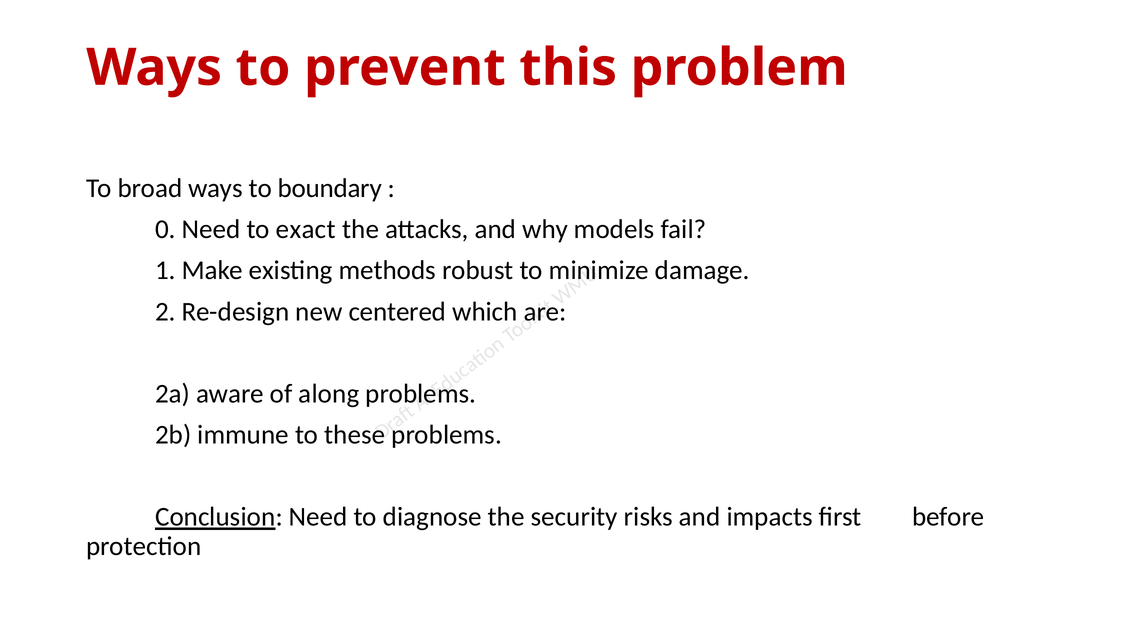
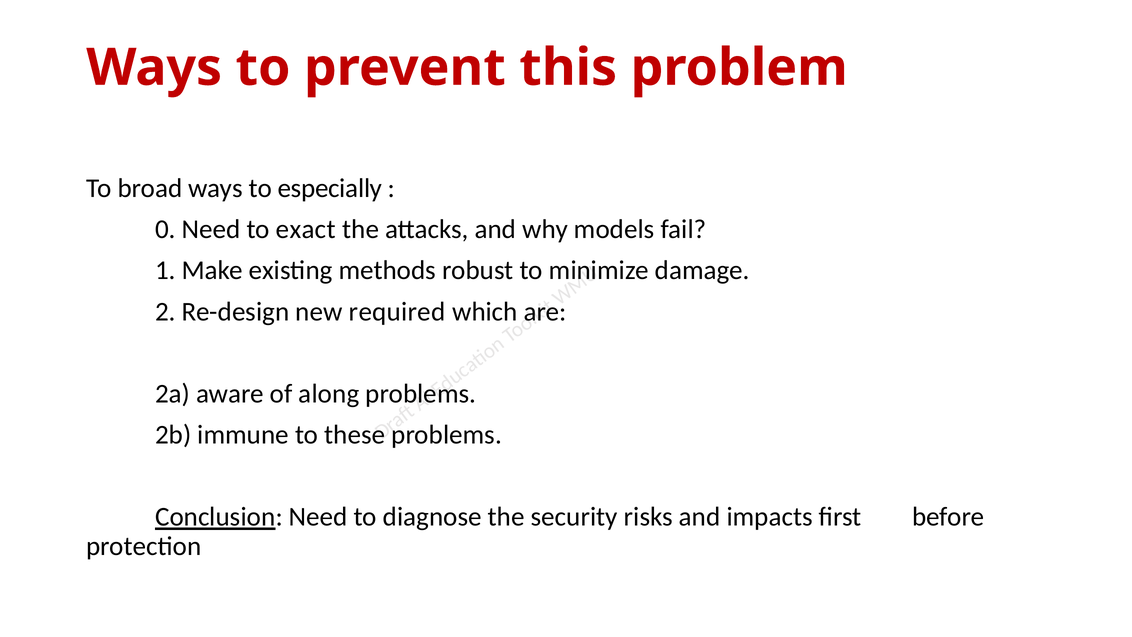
boundary: boundary -> especially
centered: centered -> required
